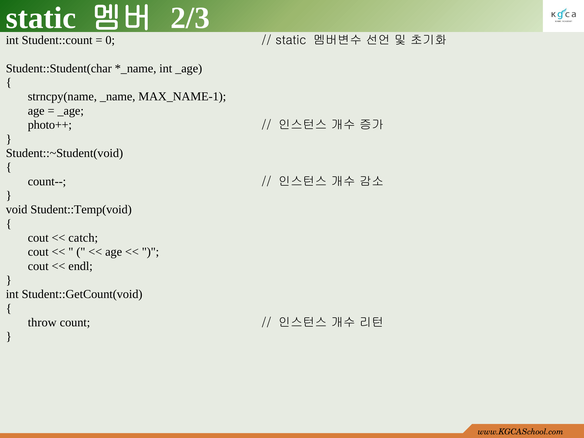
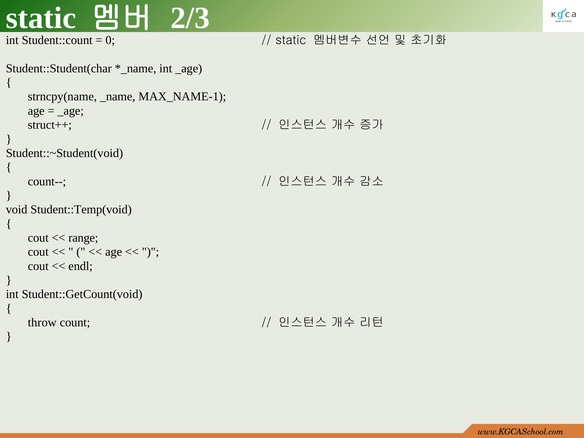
photo++: photo++ -> struct++
catch: catch -> range
